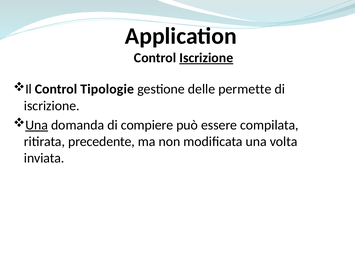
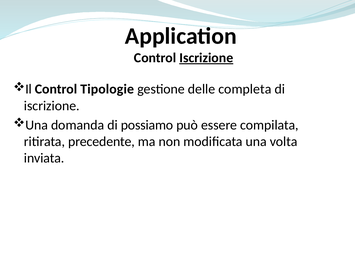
permette: permette -> completa
Una at (37, 125) underline: present -> none
compiere: compiere -> possiamo
